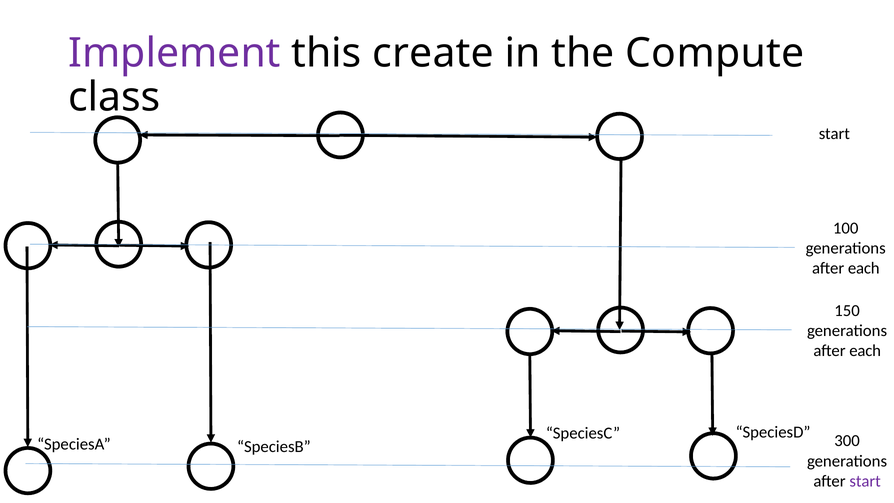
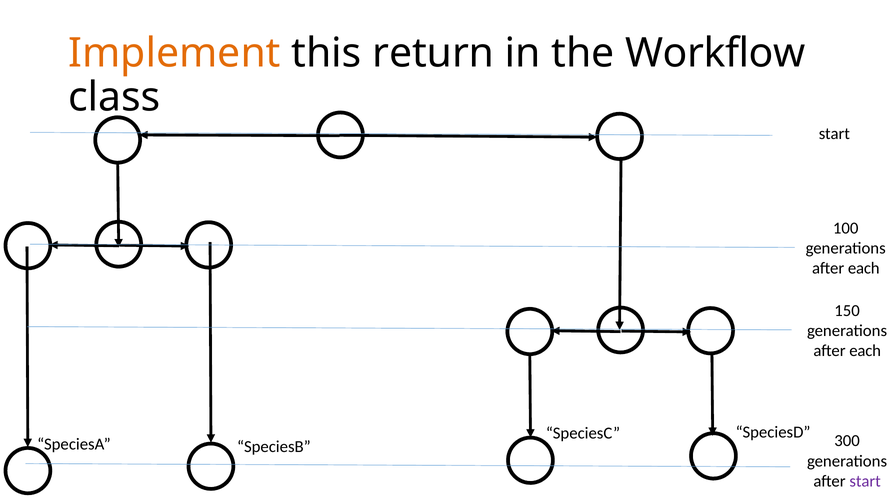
Implement colour: purple -> orange
create: create -> return
Compute: Compute -> Workflow
